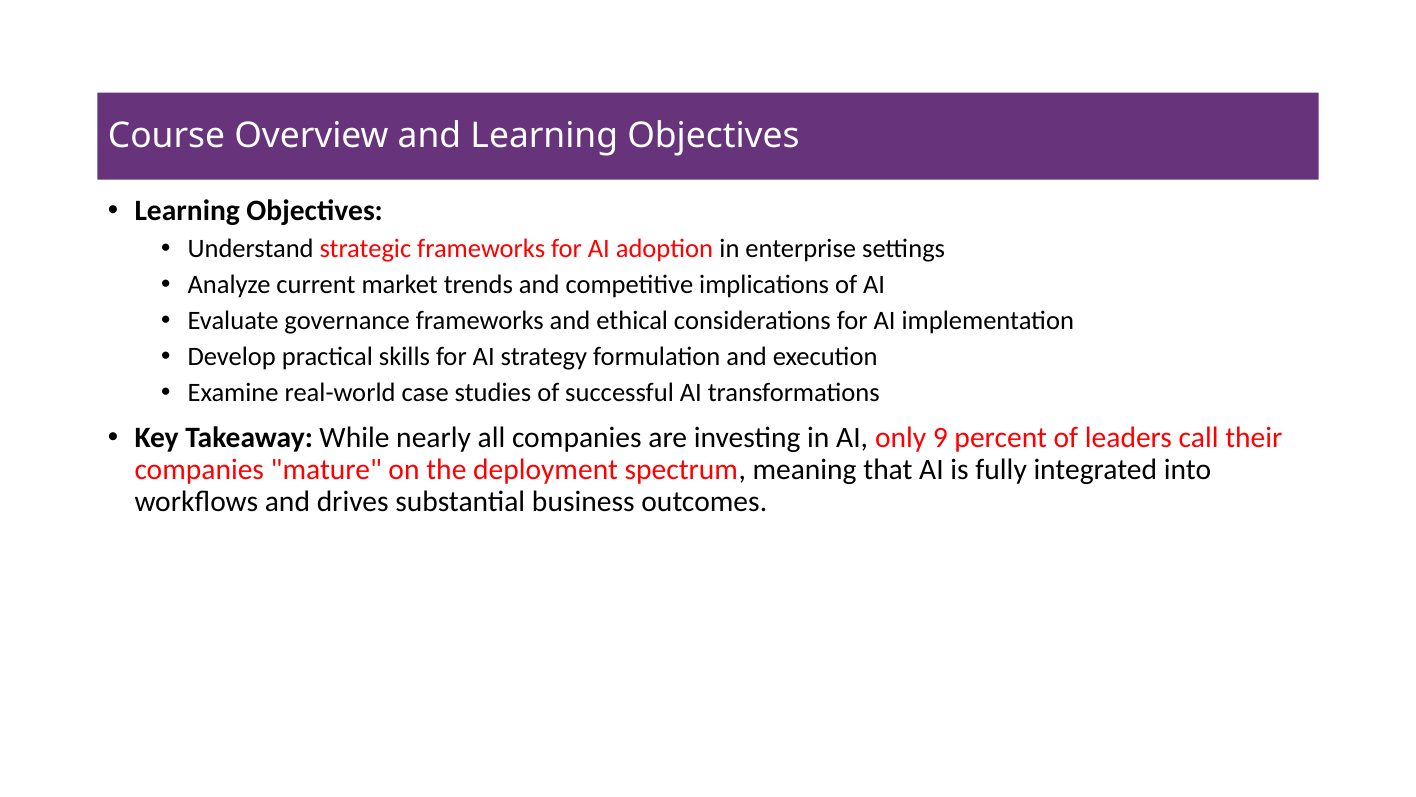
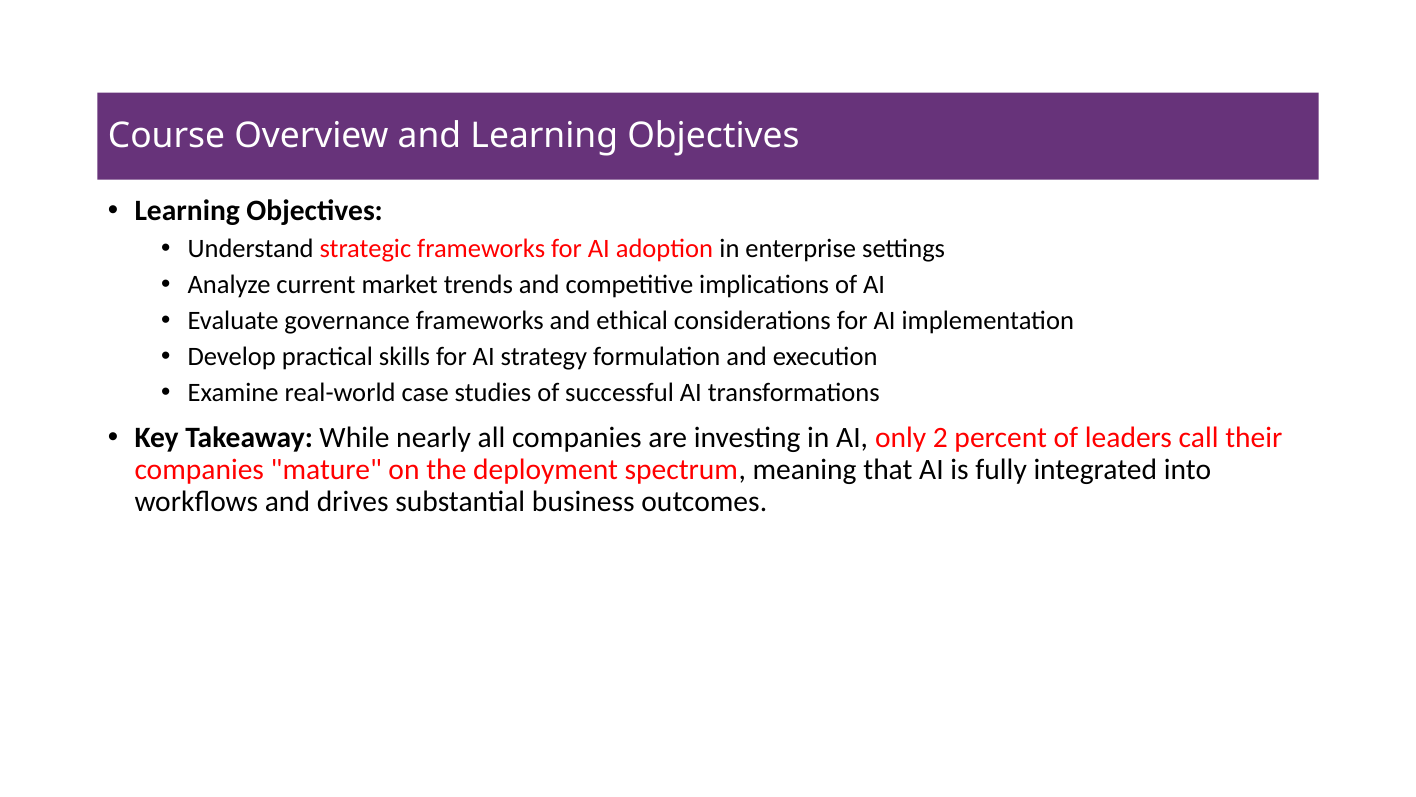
9: 9 -> 2
